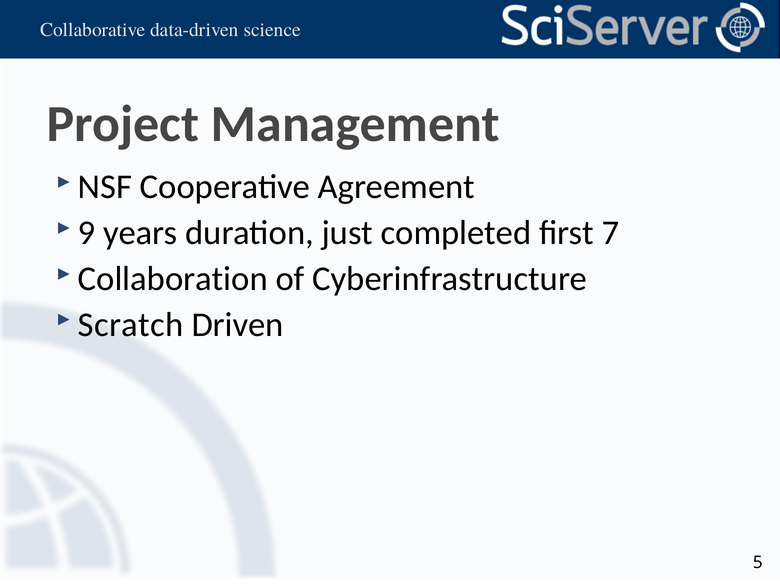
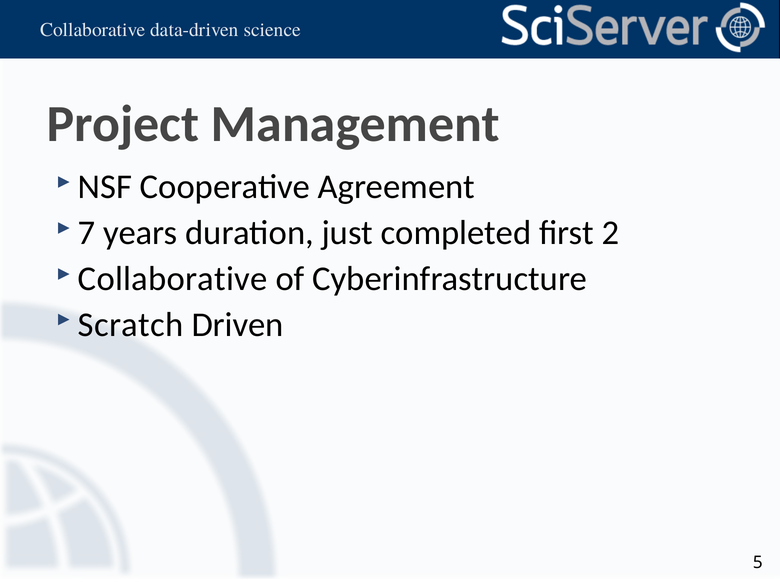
9: 9 -> 7
7: 7 -> 2
Collaboration at (173, 279): Collaboration -> Collaborative
